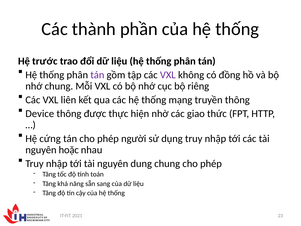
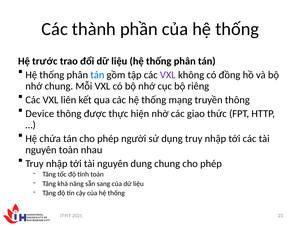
tán at (97, 75) colour: purple -> blue
cứng: cứng -> chứa
hoặc: hoặc -> toàn
